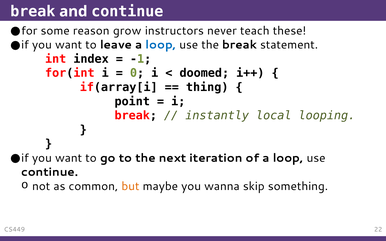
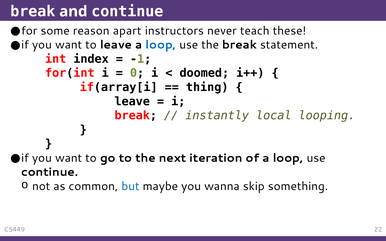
grow: grow -> apart
point at (132, 101): point -> leave
but colour: orange -> blue
